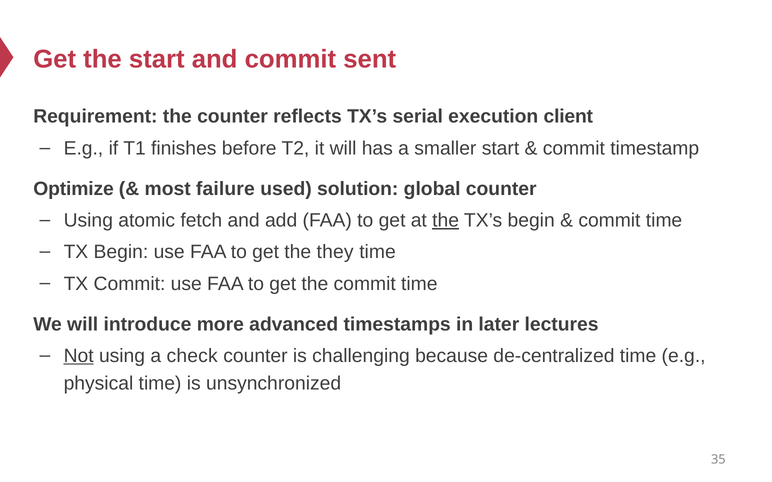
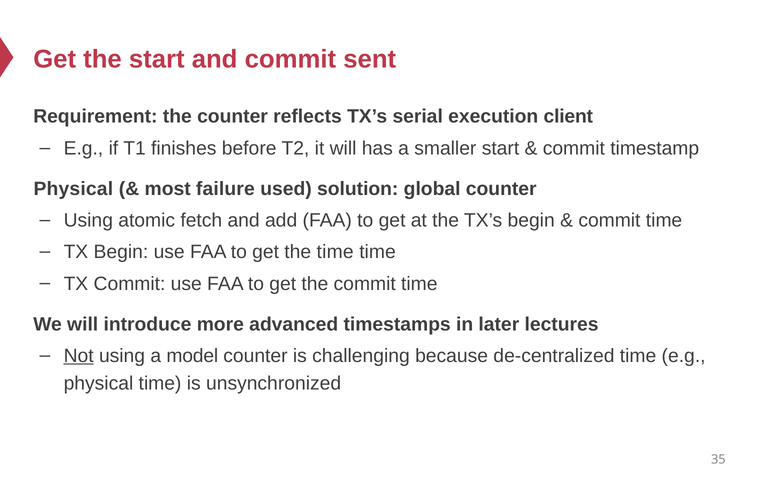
Optimize at (74, 189): Optimize -> Physical
the at (446, 221) underline: present -> none
the they: they -> time
check: check -> model
